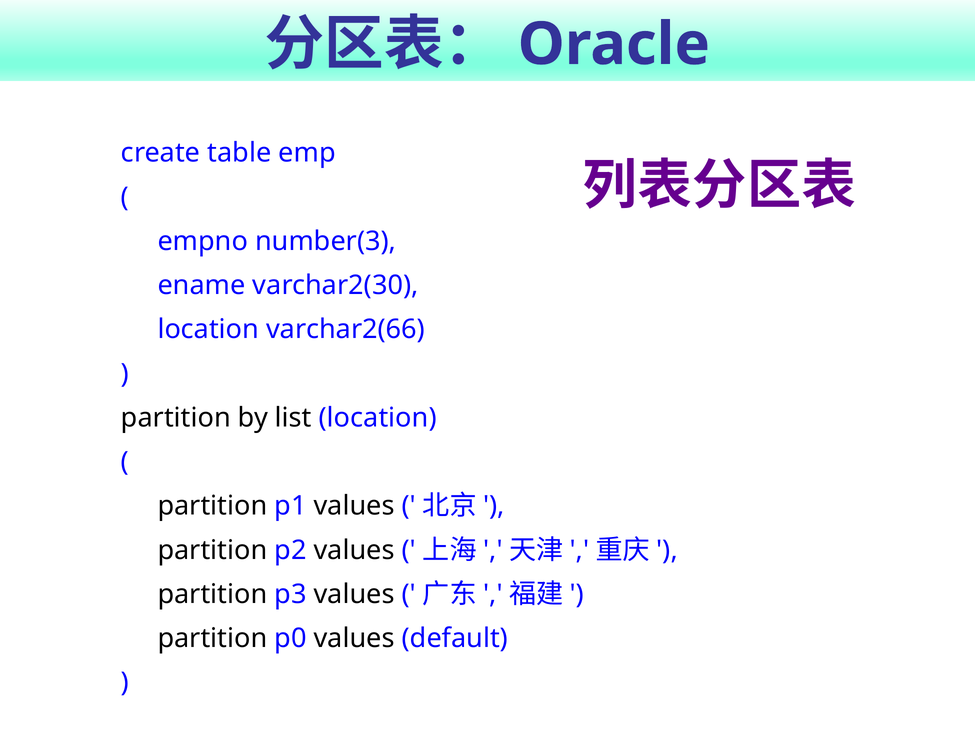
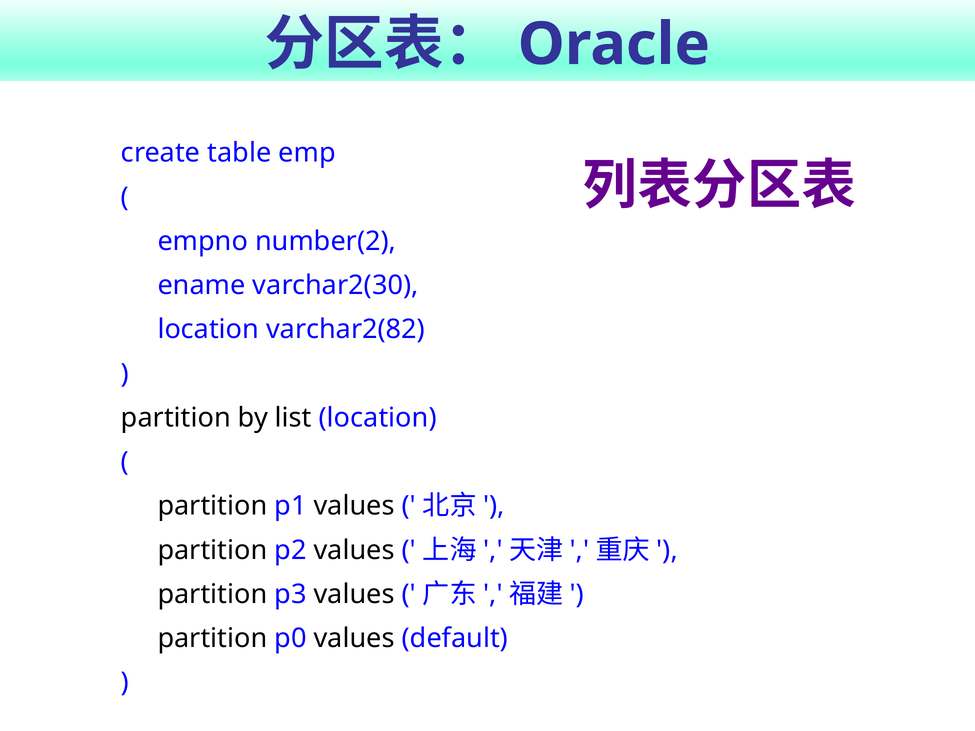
number(3: number(3 -> number(2
varchar2(66: varchar2(66 -> varchar2(82
